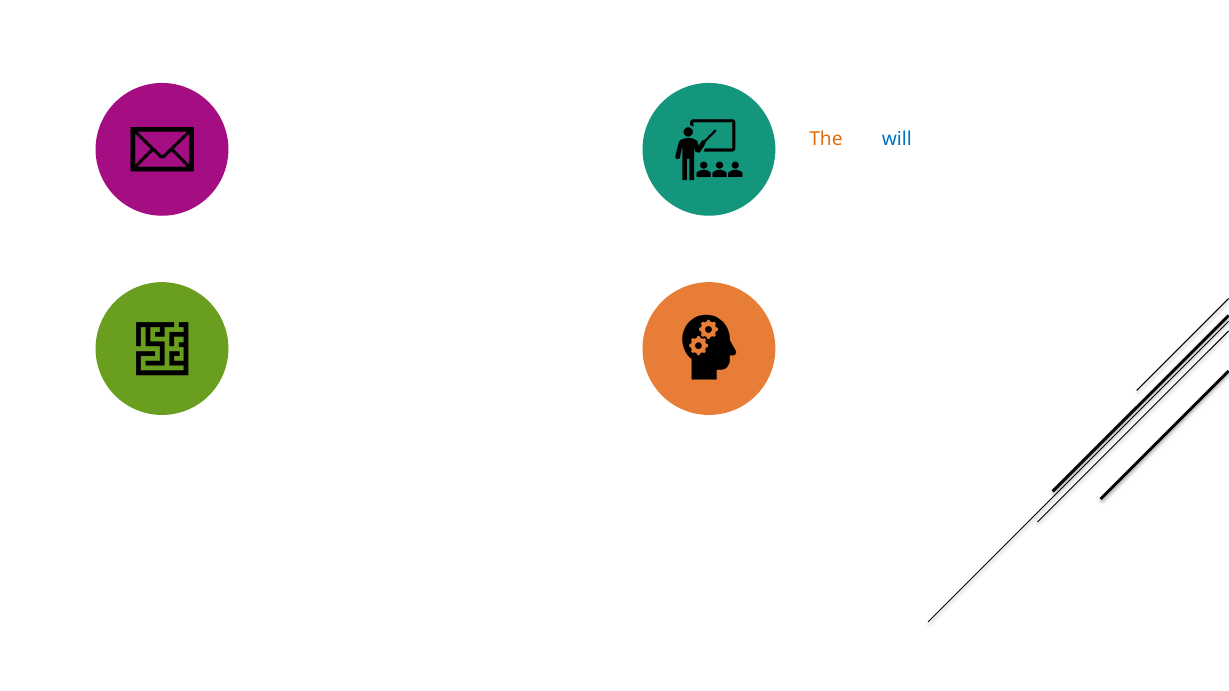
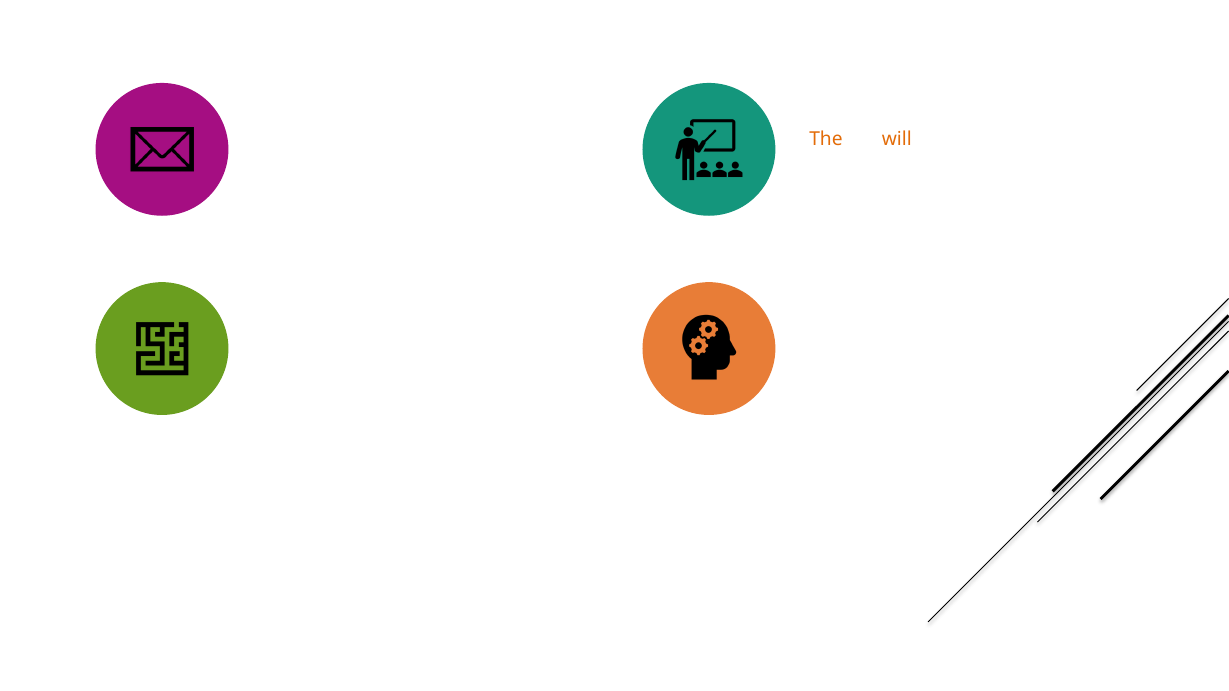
will at (897, 139) colour: blue -> orange
